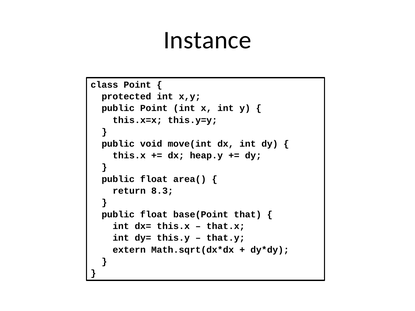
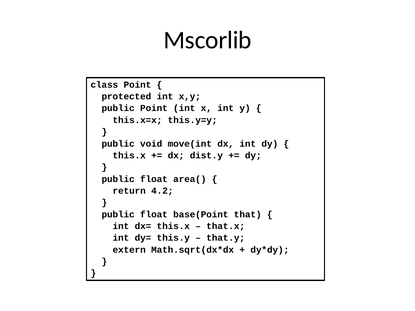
Instance: Instance -> Mscorlib
heap.y: heap.y -> dist.y
8.3: 8.3 -> 4.2
